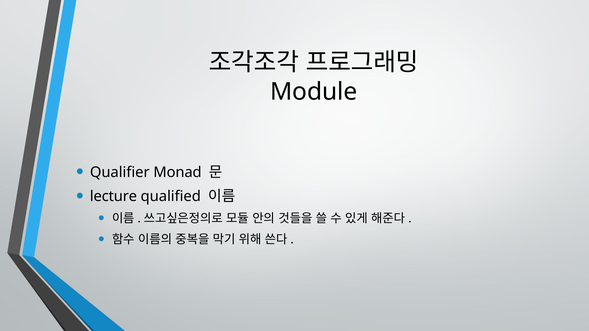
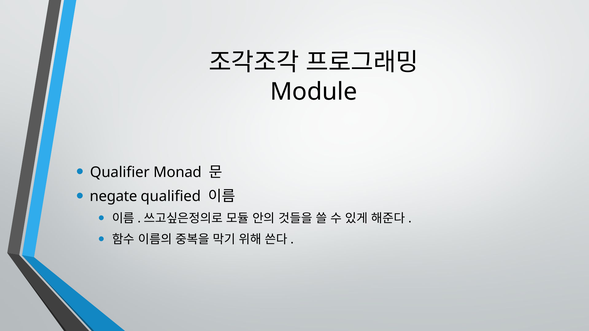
lecture: lecture -> negate
